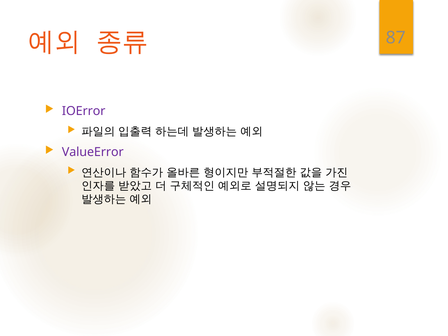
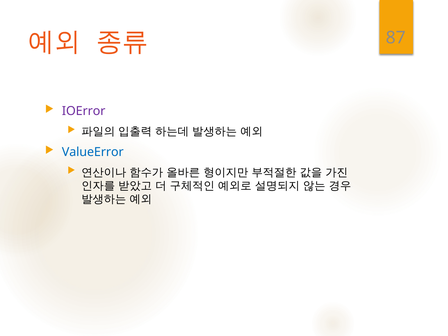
ValueError colour: purple -> blue
